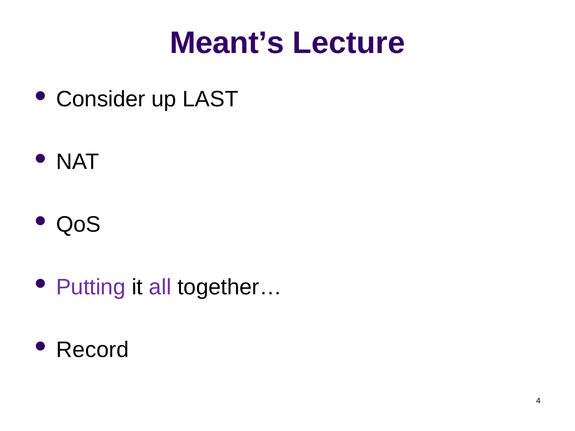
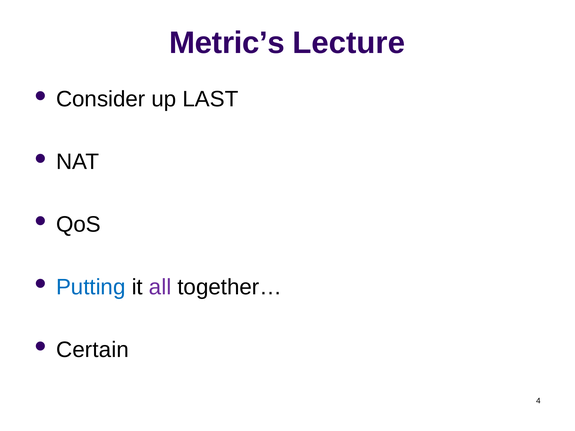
Meant’s: Meant’s -> Metric’s
Putting colour: purple -> blue
Record: Record -> Certain
